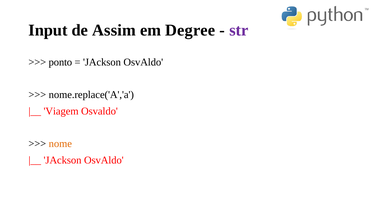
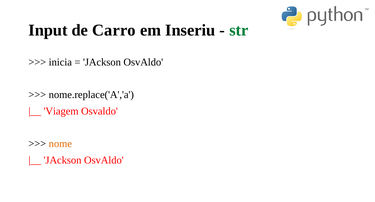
Assim: Assim -> Carro
Degree: Degree -> Inseriu
str colour: purple -> green
ponto: ponto -> inicia
